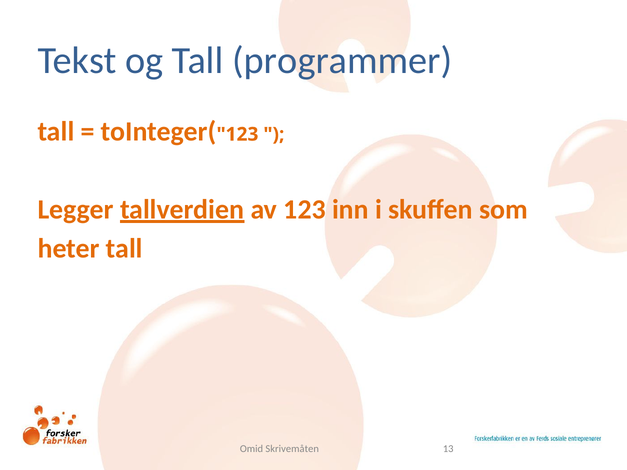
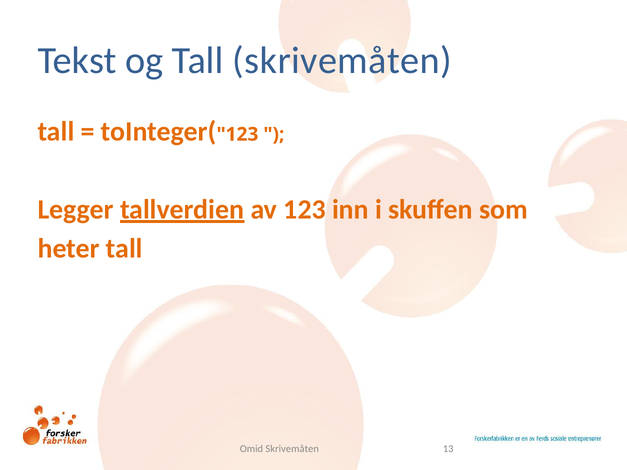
Tall programmer: programmer -> skrivemåten
